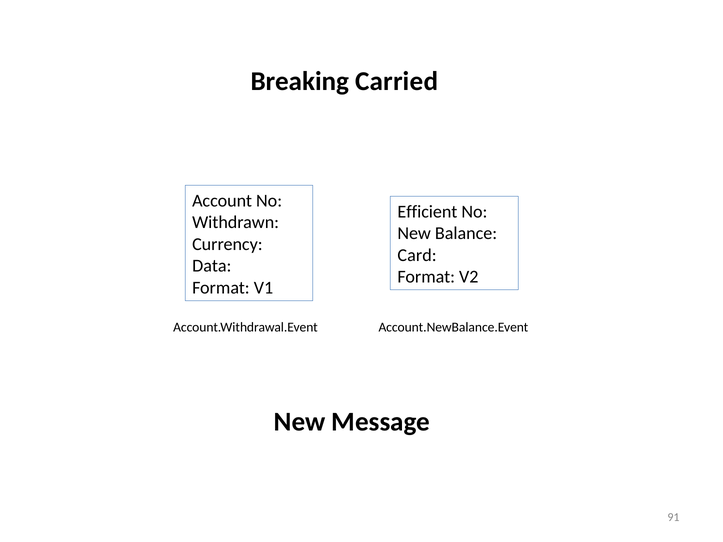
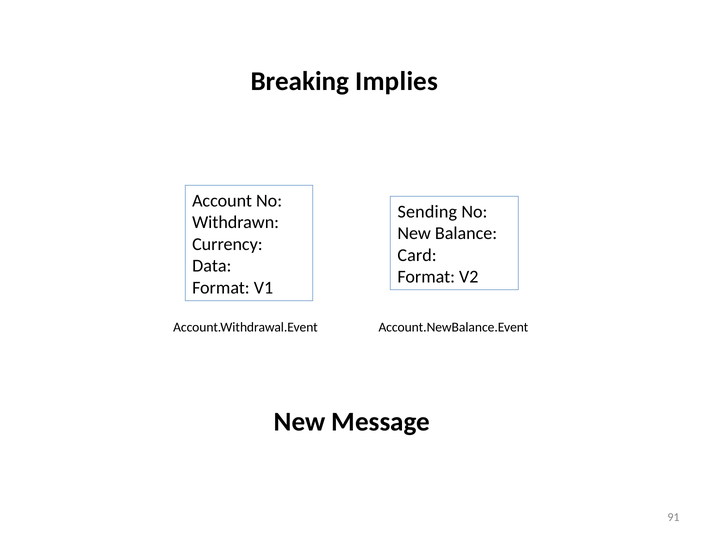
Carried: Carried -> Implies
Efficient: Efficient -> Sending
